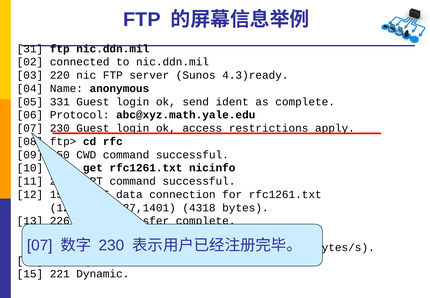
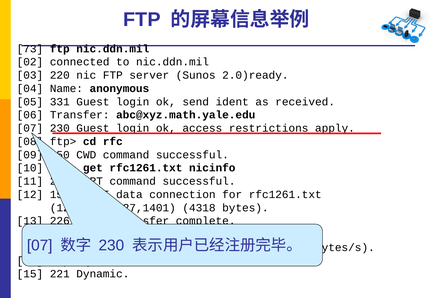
31: 31 -> 73
4.3)ready: 4.3)ready -> 2.0)ready
as complete: complete -> received
06 Protocol: Protocol -> Transfer
